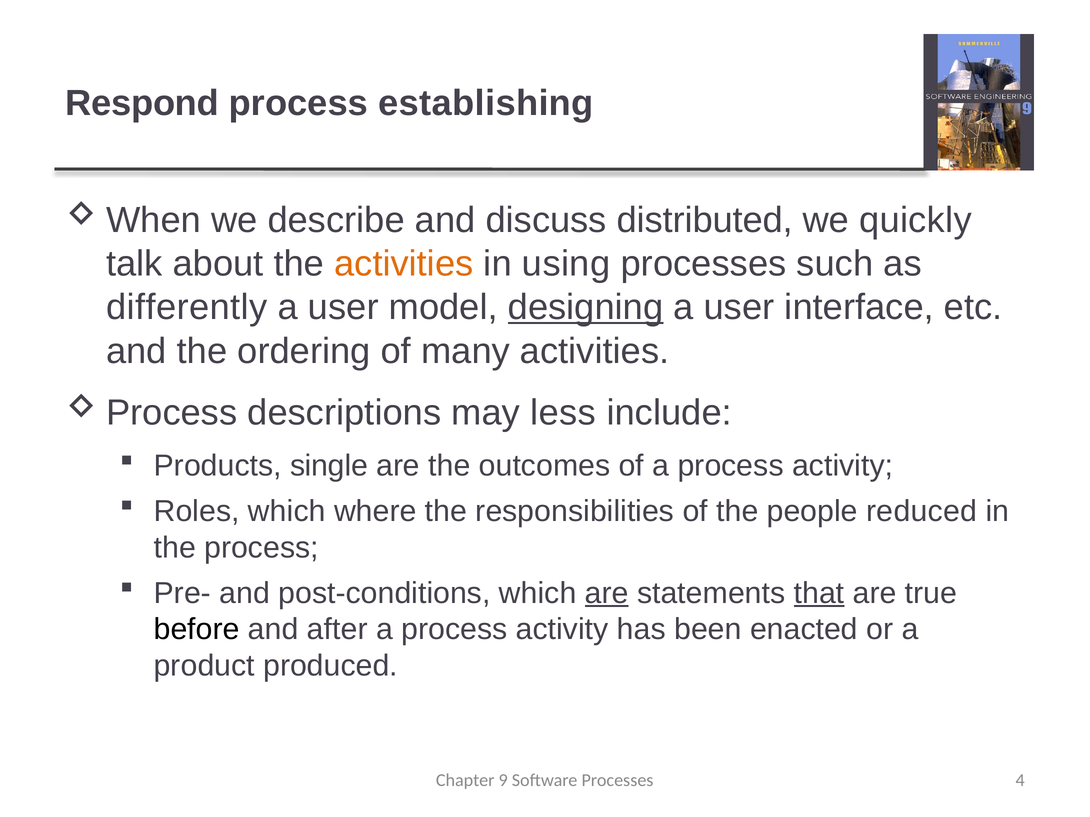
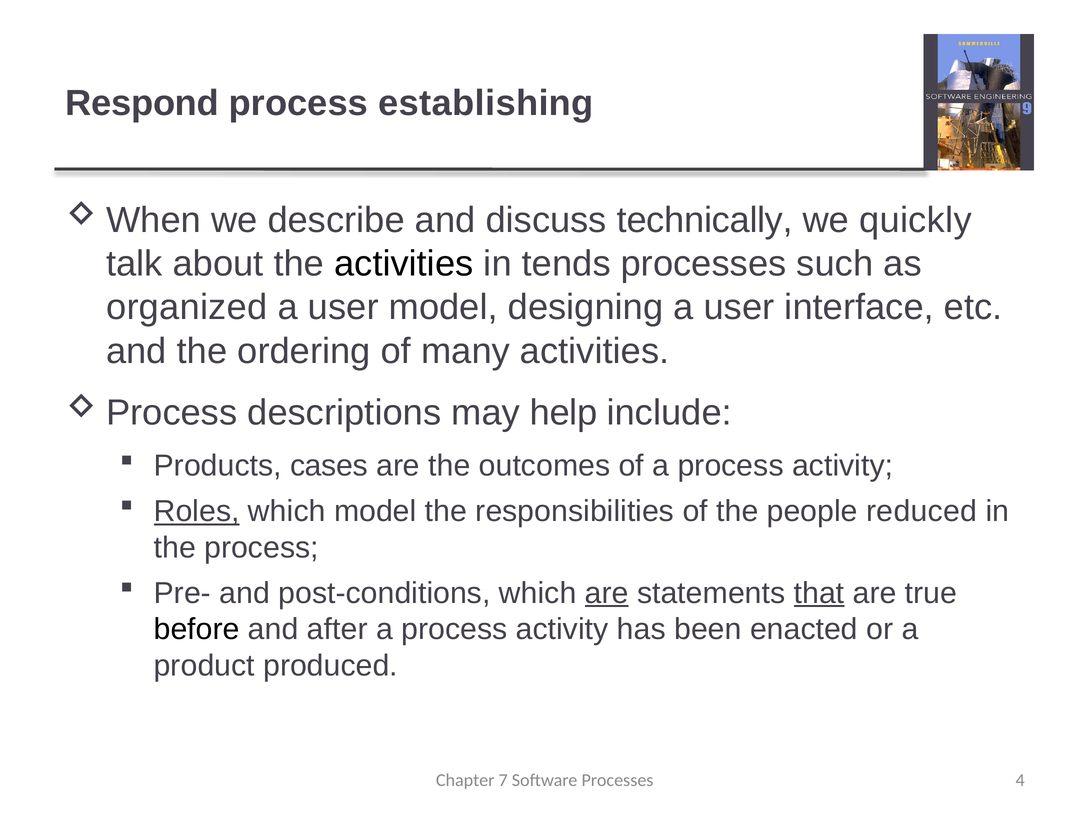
distributed: distributed -> technically
activities at (404, 264) colour: orange -> black
using: using -> tends
differently: differently -> organized
designing underline: present -> none
less: less -> help
single: single -> cases
Roles underline: none -> present
which where: where -> model
9: 9 -> 7
